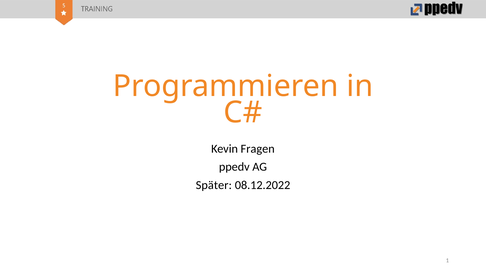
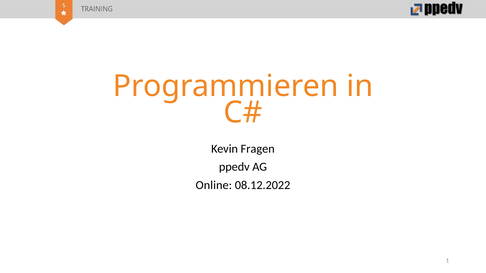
Später: Später -> Online
